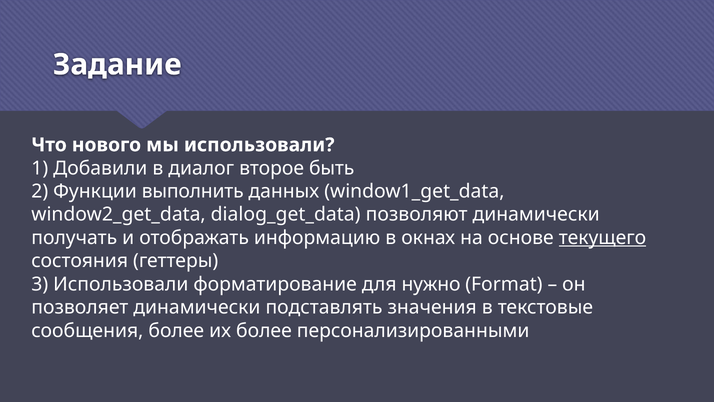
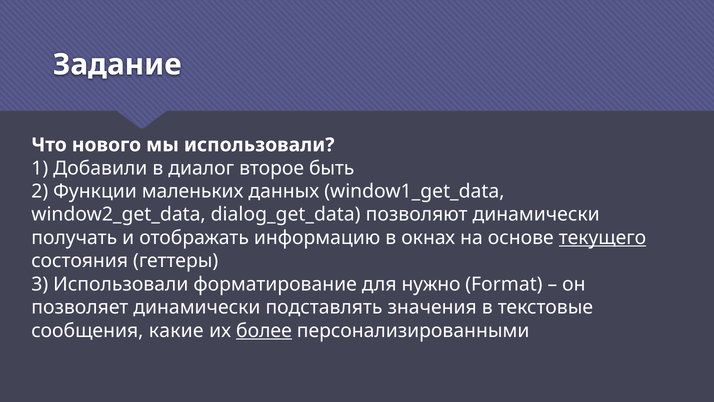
выполнить: выполнить -> маленьких
сообщения более: более -> какие
более at (264, 330) underline: none -> present
